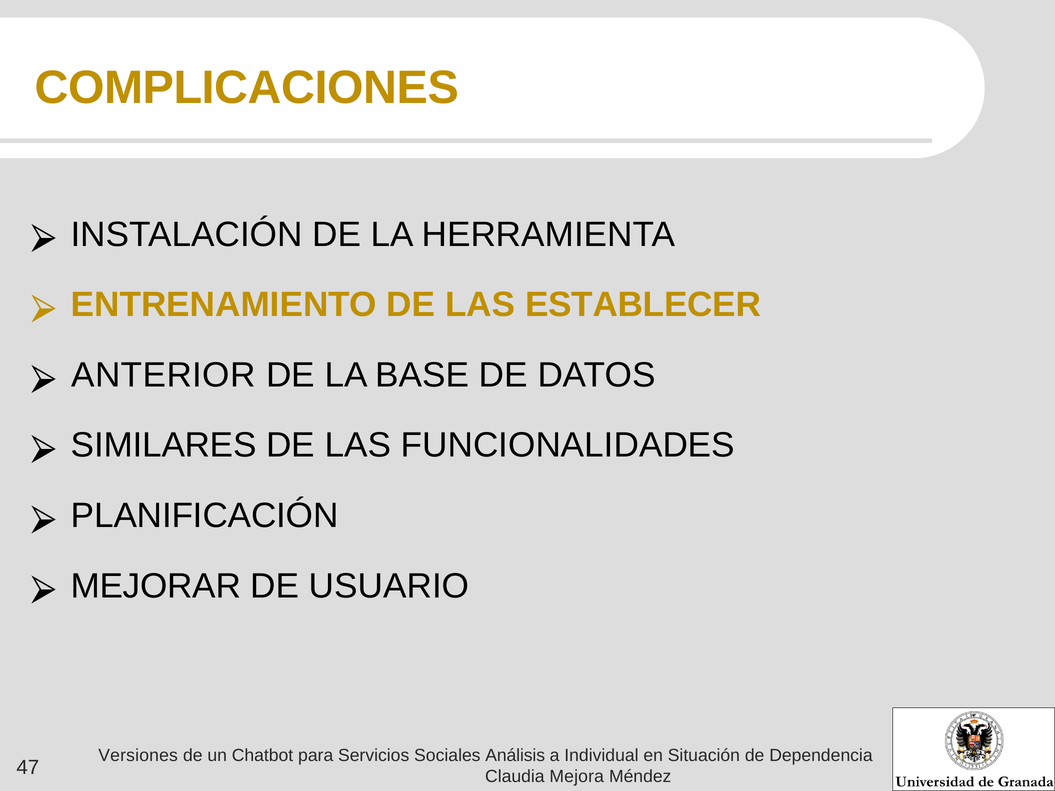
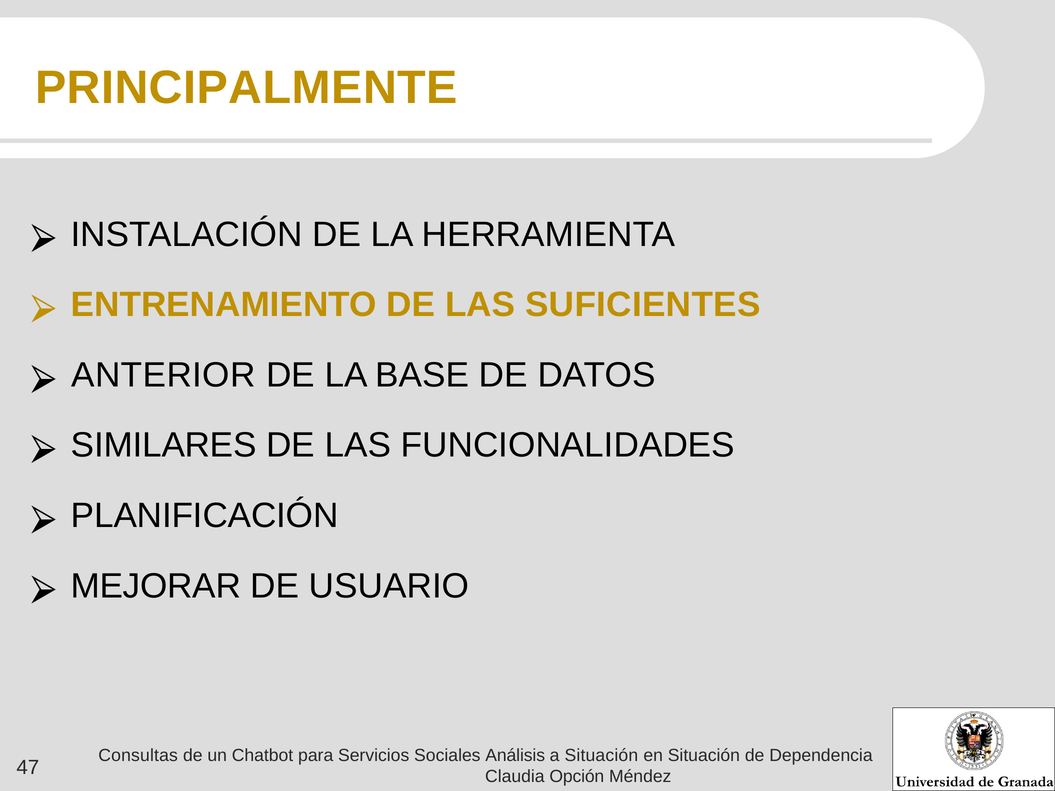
COMPLICACIONES: COMPLICACIONES -> PRINCIPALMENTE
ESTABLECER: ESTABLECER -> SUFICIENTES
Versiones: Versiones -> Consultas
a Individual: Individual -> Situación
Mejora: Mejora -> Opción
